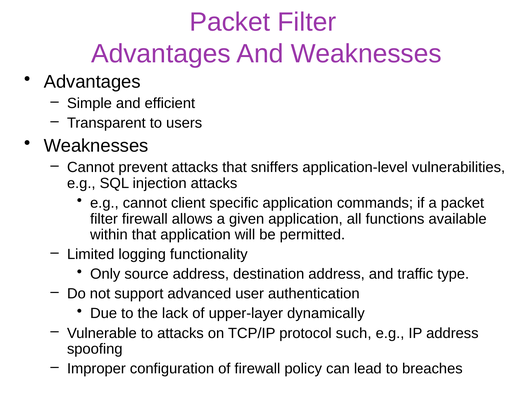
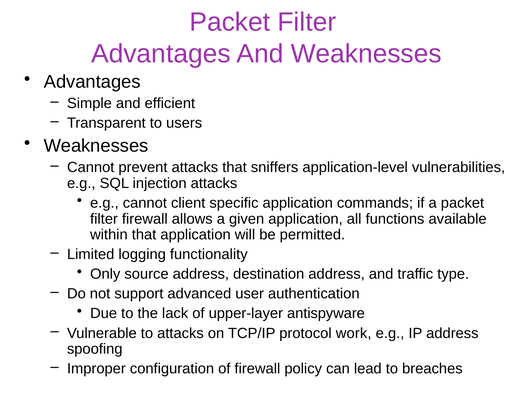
dynamically: dynamically -> antispyware
such: such -> work
